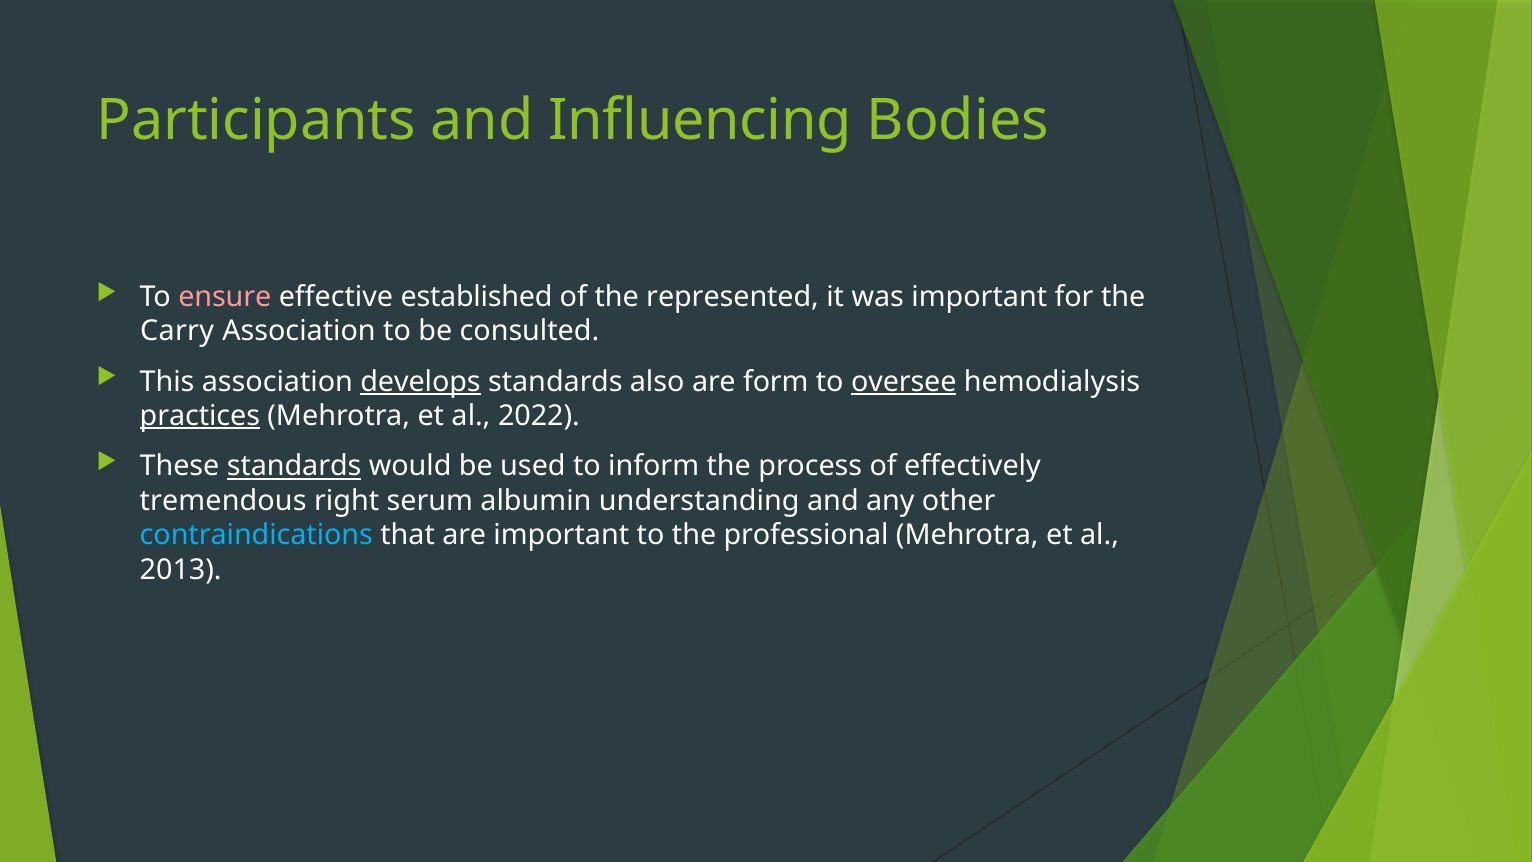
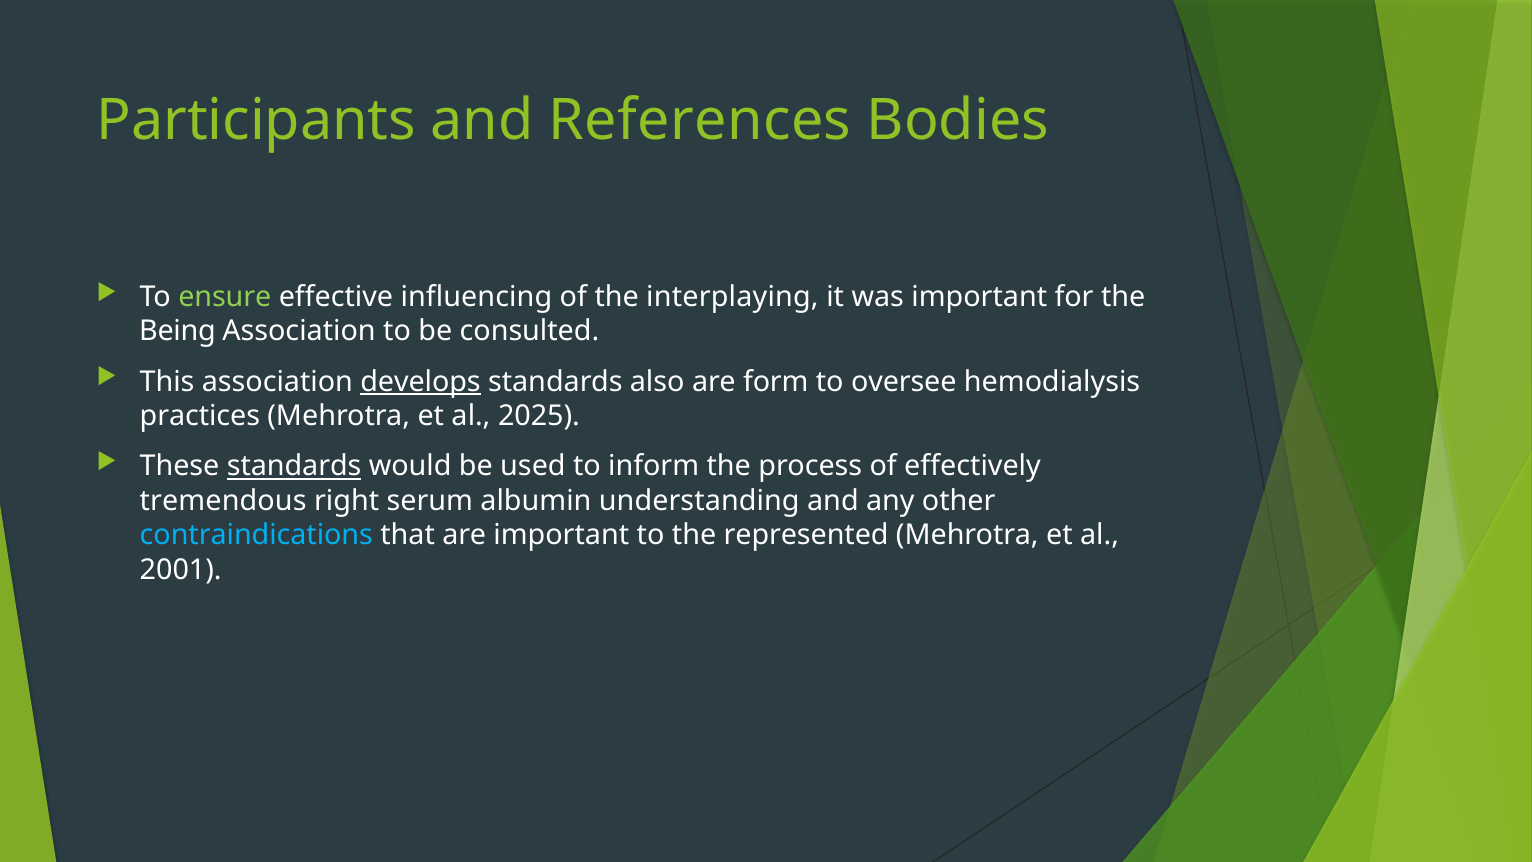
Influencing: Influencing -> References
ensure colour: pink -> light green
established: established -> influencing
represented: represented -> interplaying
Carry: Carry -> Being
oversee underline: present -> none
practices underline: present -> none
2022: 2022 -> 2025
professional: professional -> represented
2013: 2013 -> 2001
